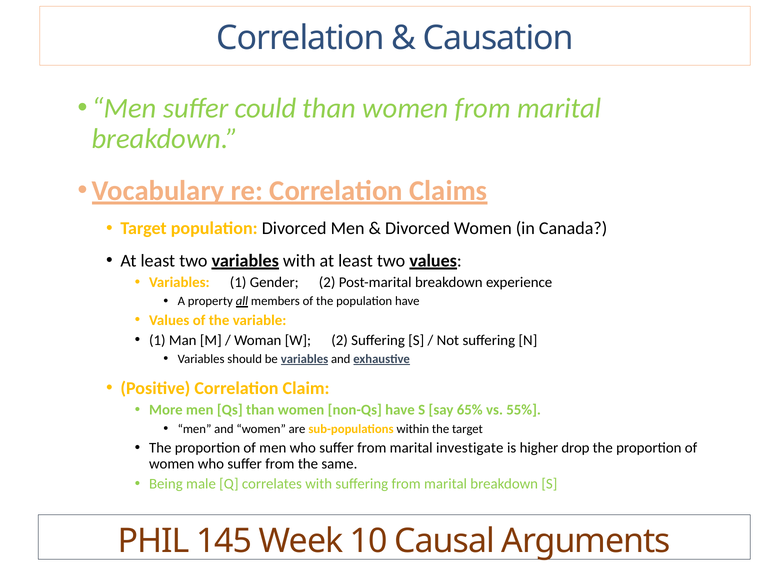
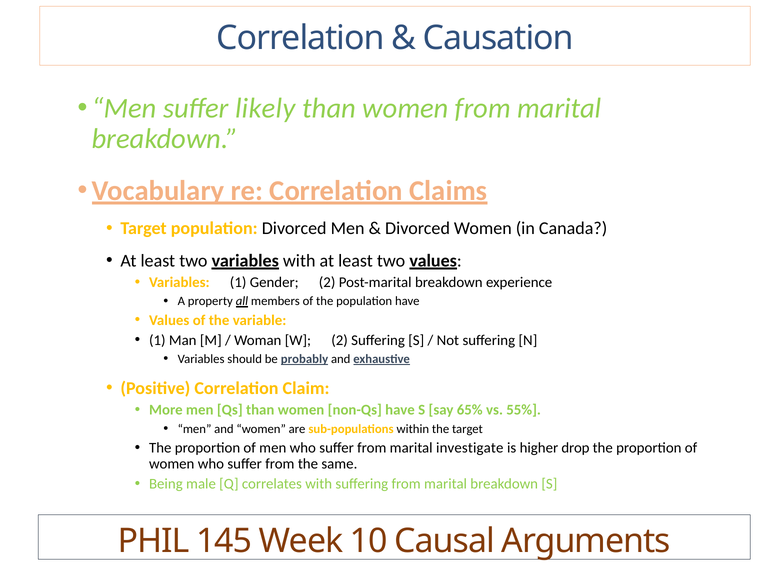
could: could -> likely
be variables: variables -> probably
